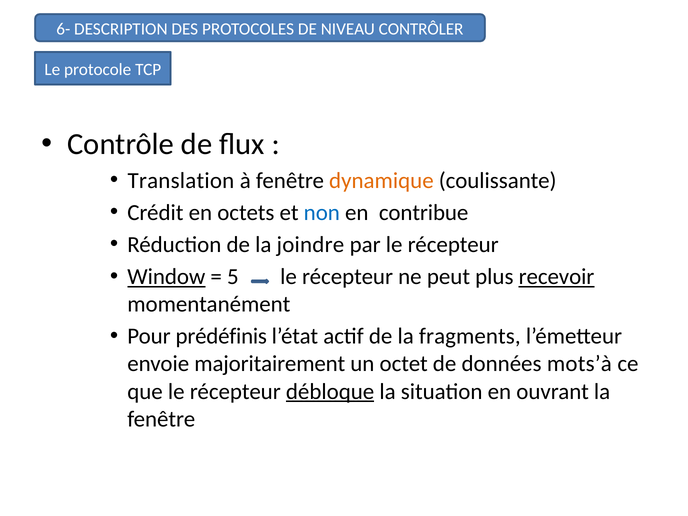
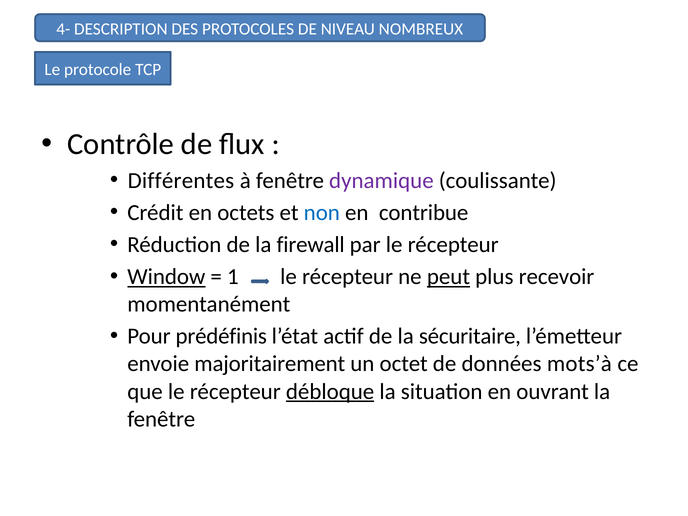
6-: 6- -> 4-
CONTRÔLER: CONTRÔLER -> NOMBREUX
Translation: Translation -> Différentes
dynamique colour: orange -> purple
joindre: joindre -> firewall
5: 5 -> 1
peut underline: none -> present
recevoir underline: present -> none
fragments: fragments -> sécuritaire
